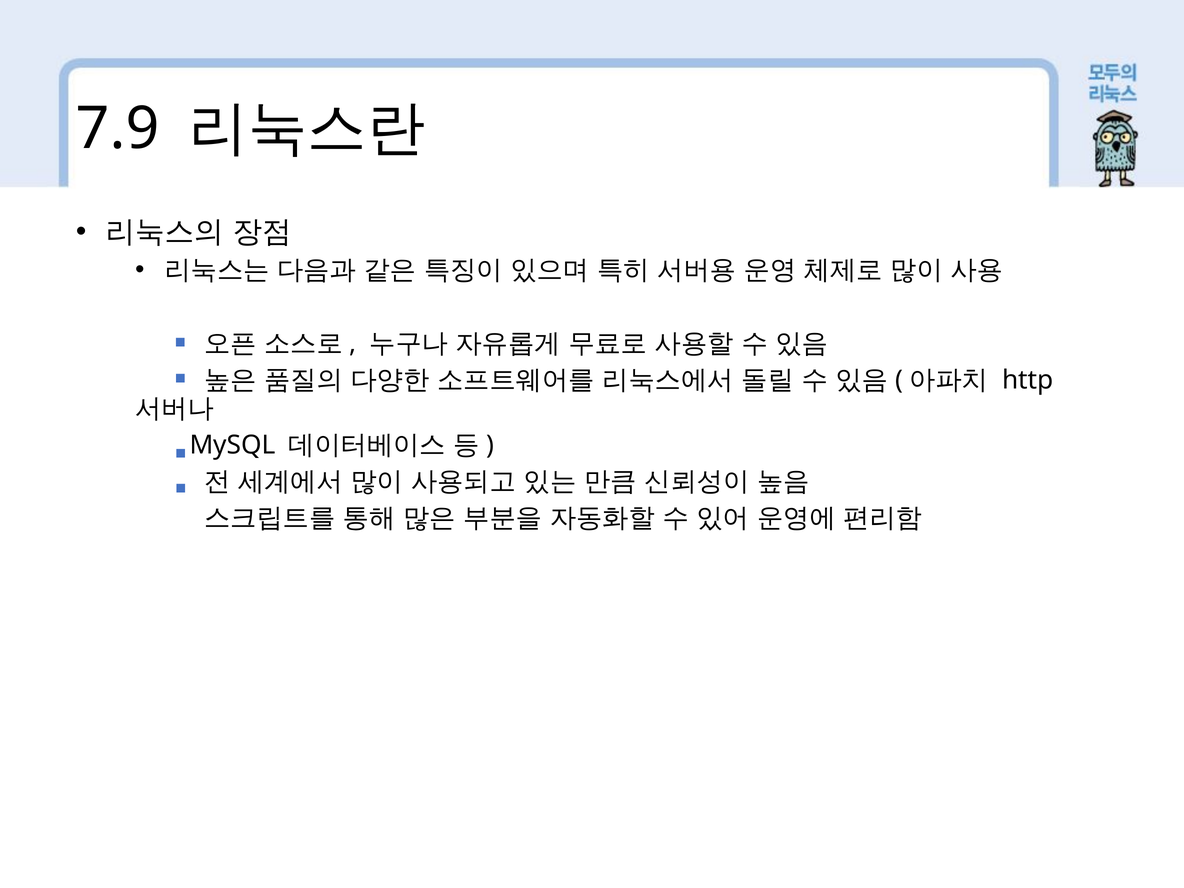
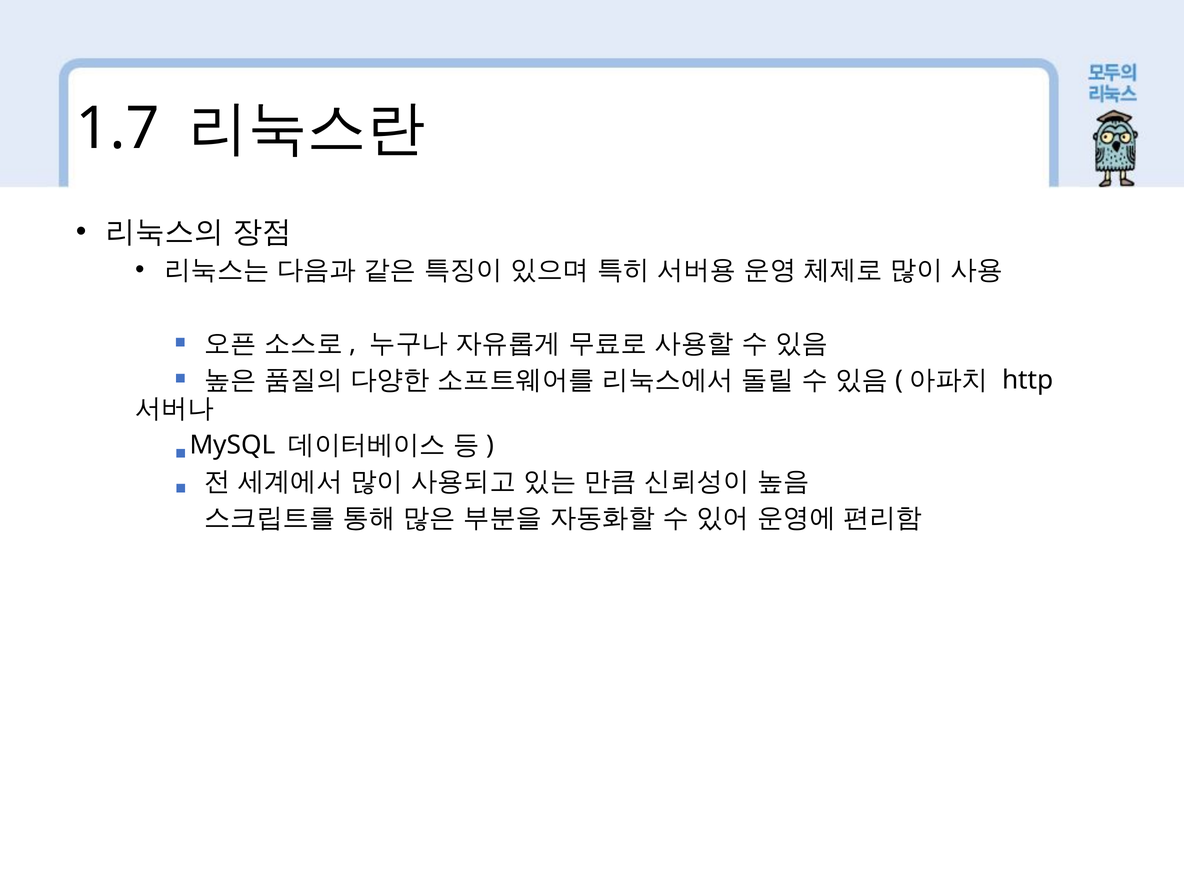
7.9: 7.9 -> 1.7
